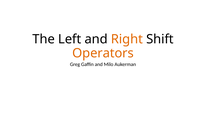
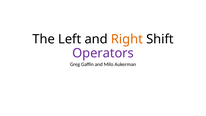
Operators colour: orange -> purple
